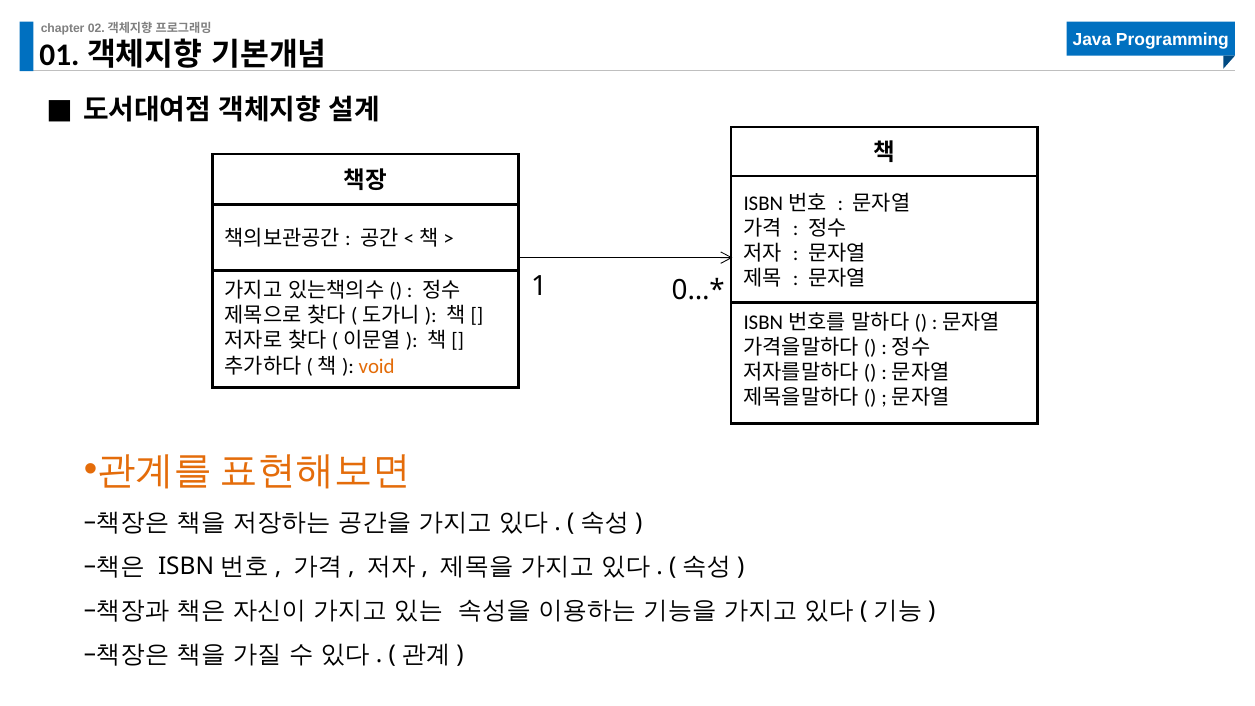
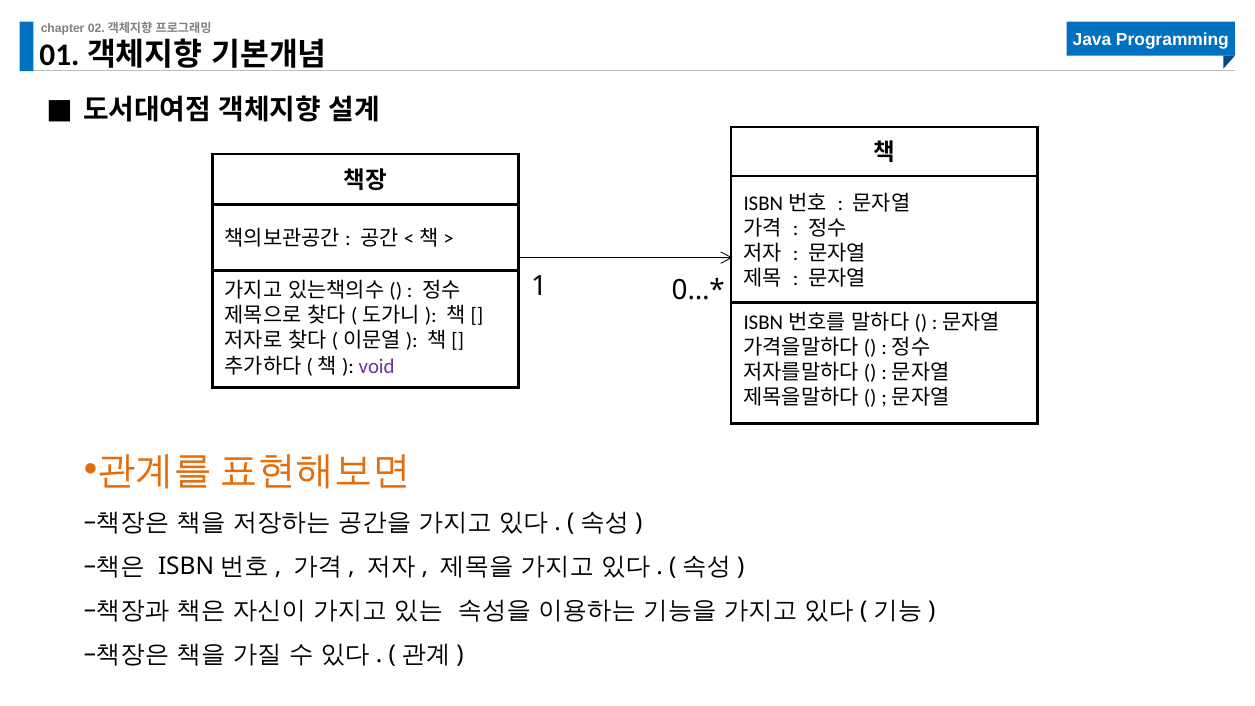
void colour: orange -> purple
